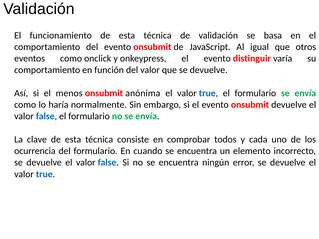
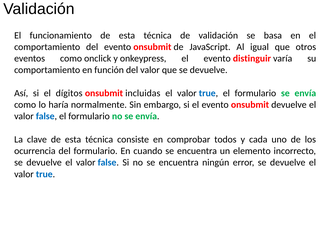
menos: menos -> dígitos
anónima: anónima -> incluidas
